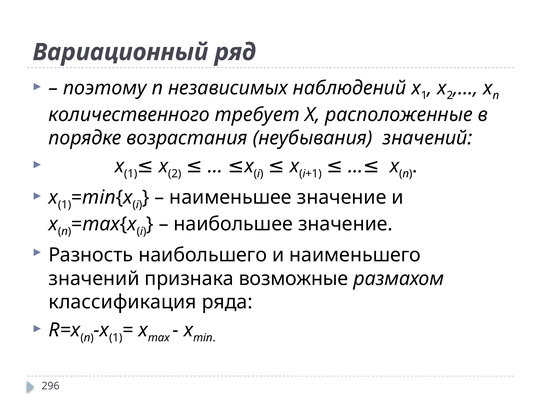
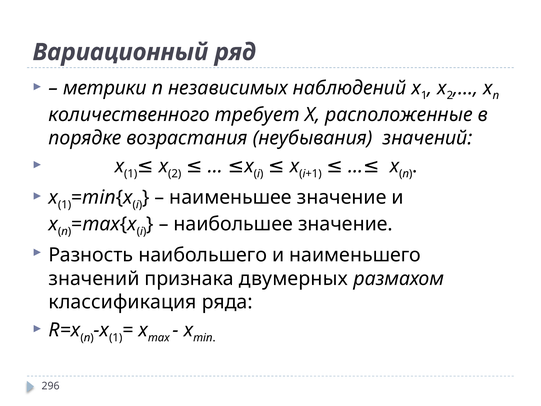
поэтому: поэтому -> метрики
возможные: возможные -> двумерных
